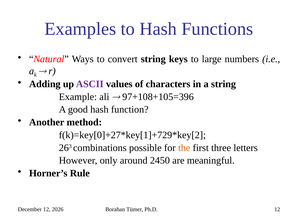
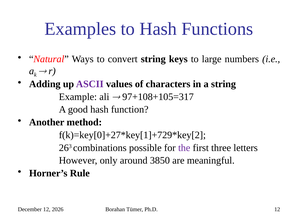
97+108+105=396: 97+108+105=396 -> 97+108+105=317
the colour: orange -> purple
2450: 2450 -> 3850
